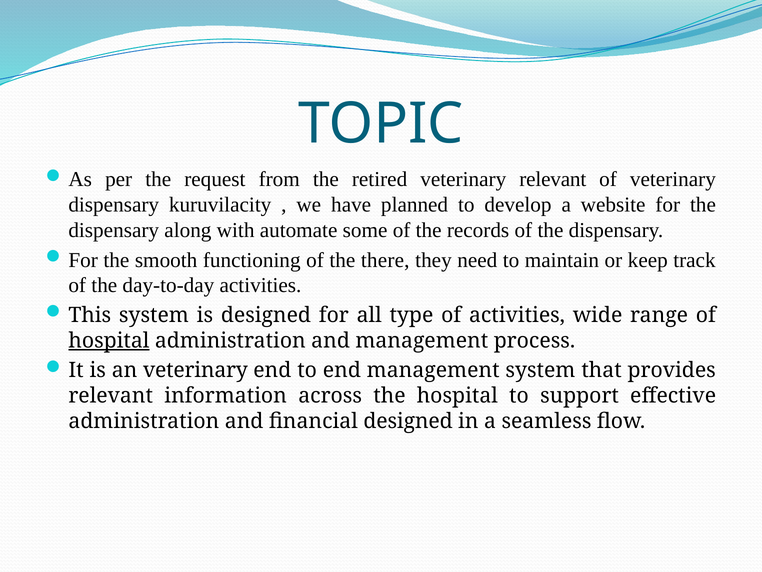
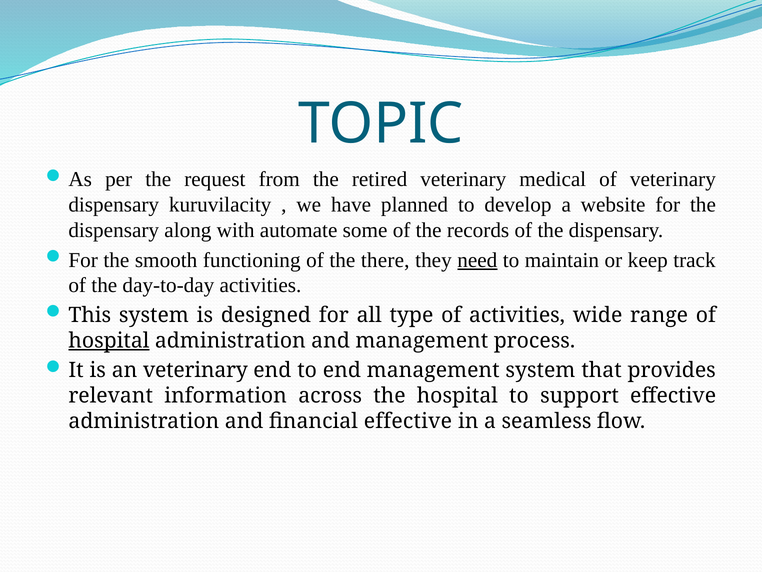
veterinary relevant: relevant -> medical
need underline: none -> present
financial designed: designed -> effective
